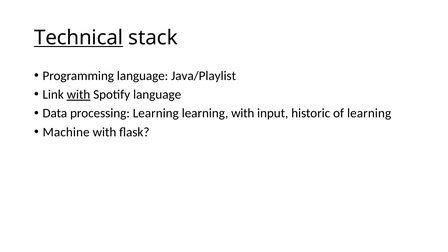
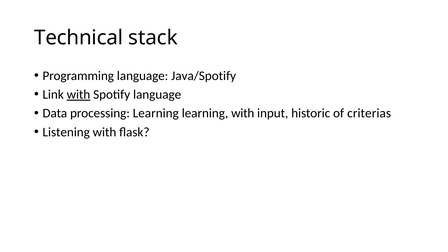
Technical underline: present -> none
Java/Playlist: Java/Playlist -> Java/Spotify
of learning: learning -> criterias
Machine: Machine -> Listening
